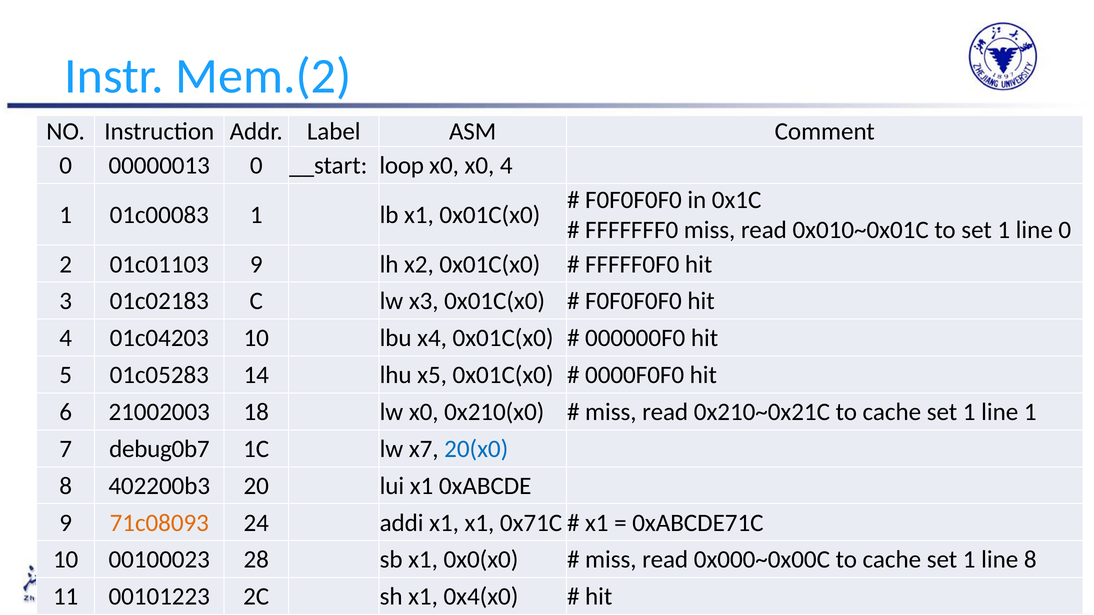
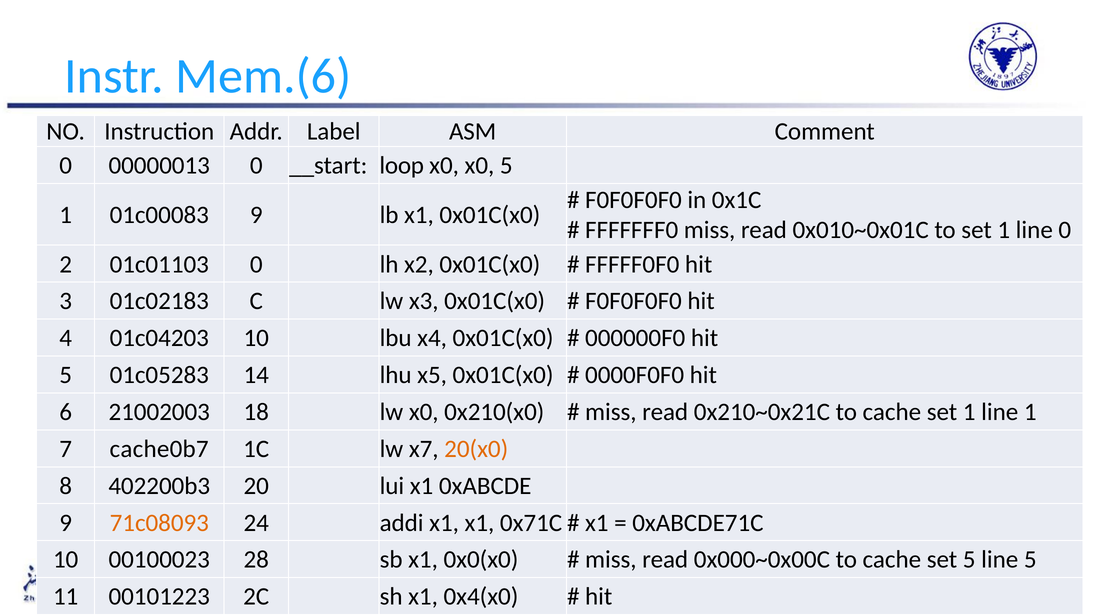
Mem.(2: Mem.(2 -> Mem.(6
x0 4: 4 -> 5
01c00083 1: 1 -> 9
01c01103 9: 9 -> 0
debug0b7: debug0b7 -> cache0b7
20(x0 colour: blue -> orange
1 at (969, 560): 1 -> 5
line 8: 8 -> 5
